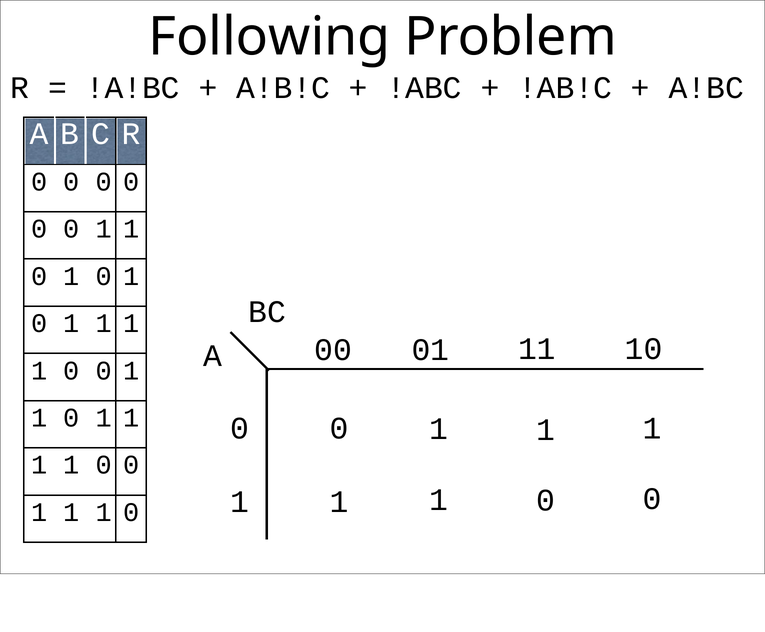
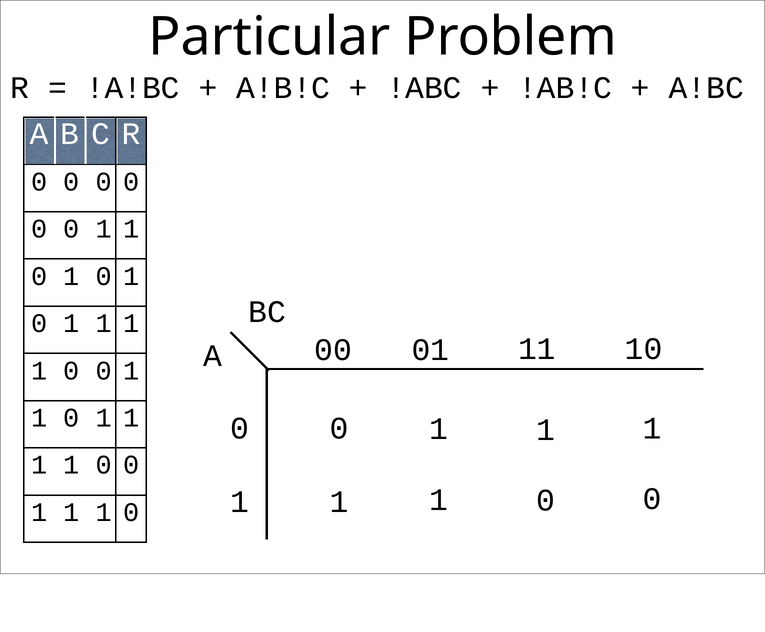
Following: Following -> Particular
